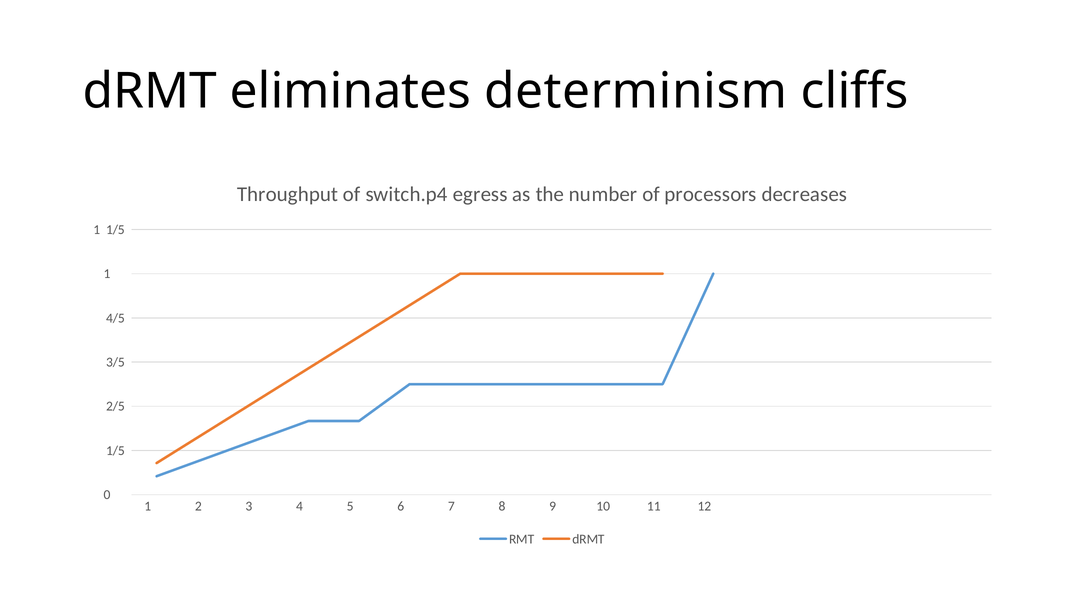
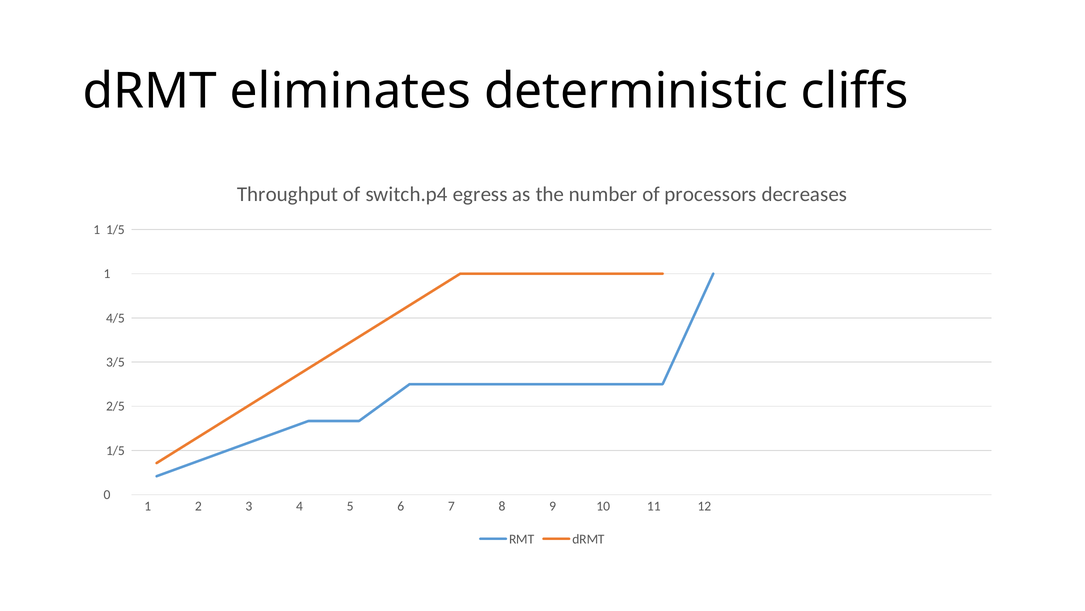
determinism: determinism -> deterministic
